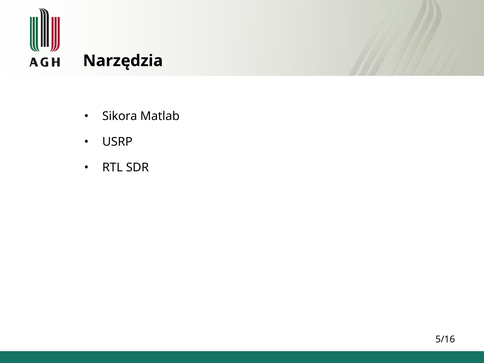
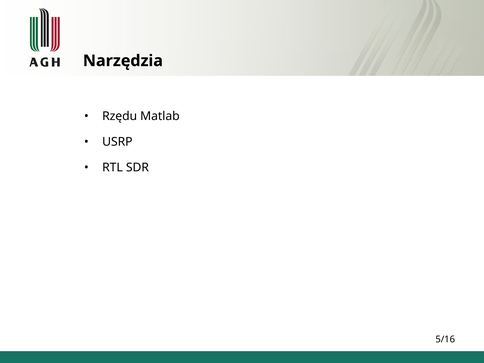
Sikora: Sikora -> Rzędu
